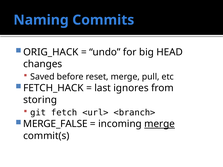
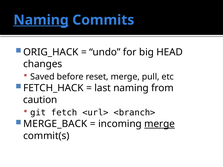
Naming at (41, 20) underline: none -> present
last ignores: ignores -> naming
storing: storing -> caution
MERGE_FALSE: MERGE_FALSE -> MERGE_BACK
